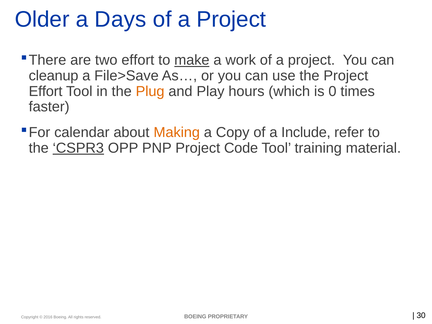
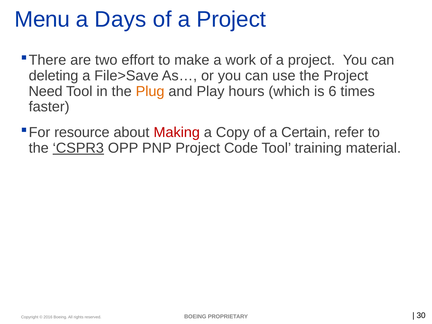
Older: Older -> Menu
make underline: present -> none
cleanup: cleanup -> deleting
Effort at (46, 91): Effort -> Need
0: 0 -> 6
calendar: calendar -> resource
Making colour: orange -> red
Include: Include -> Certain
